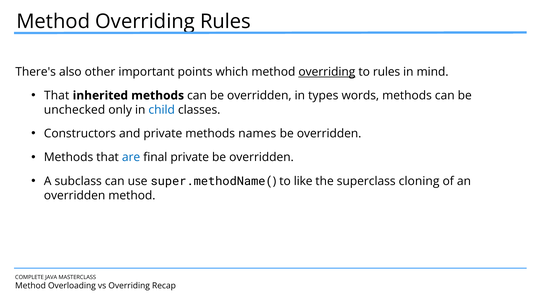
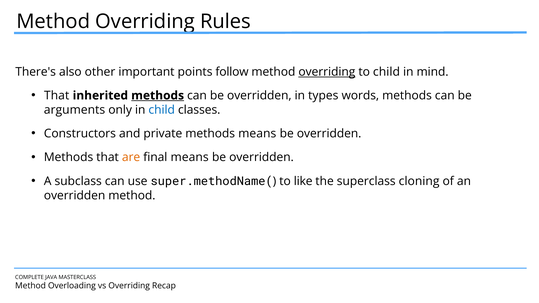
which: which -> follow
to rules: rules -> child
methods at (158, 96) underline: none -> present
unchecked: unchecked -> arguments
methods names: names -> means
are colour: blue -> orange
final private: private -> means
